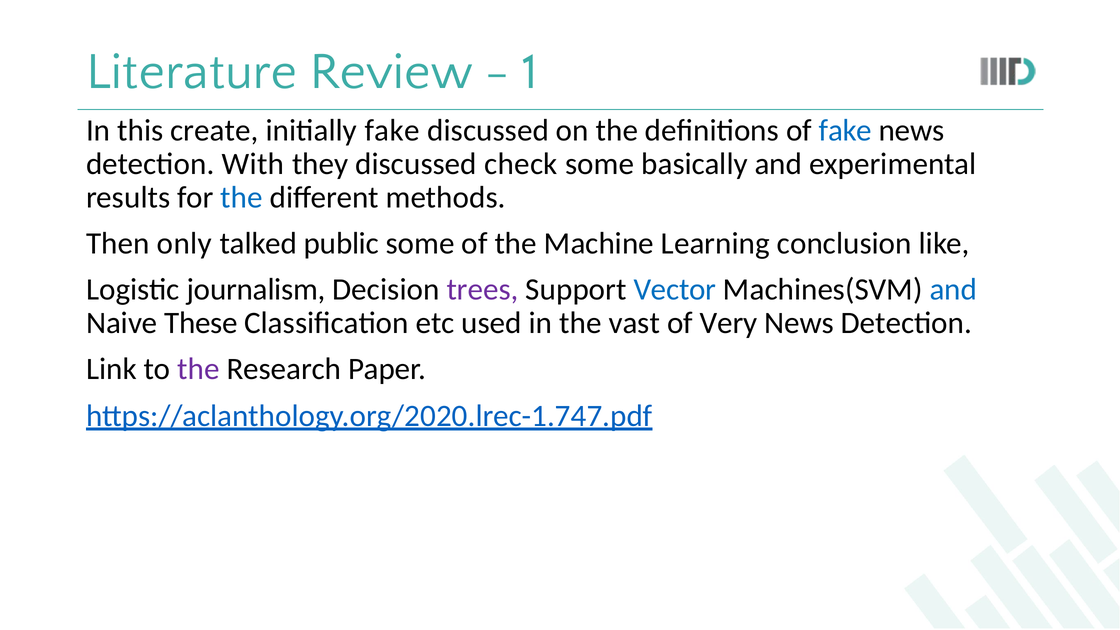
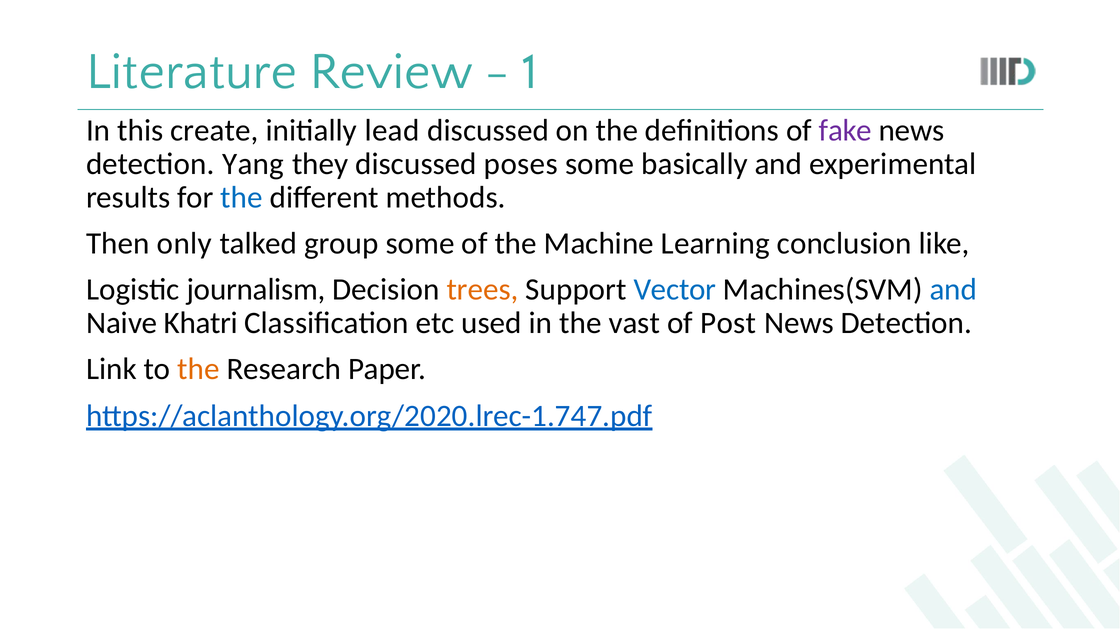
initially fake: fake -> lead
fake at (845, 130) colour: blue -> purple
With: With -> Yang
check: check -> poses
public: public -> group
trees colour: purple -> orange
These: These -> Khatri
Very: Very -> Post
the at (199, 369) colour: purple -> orange
